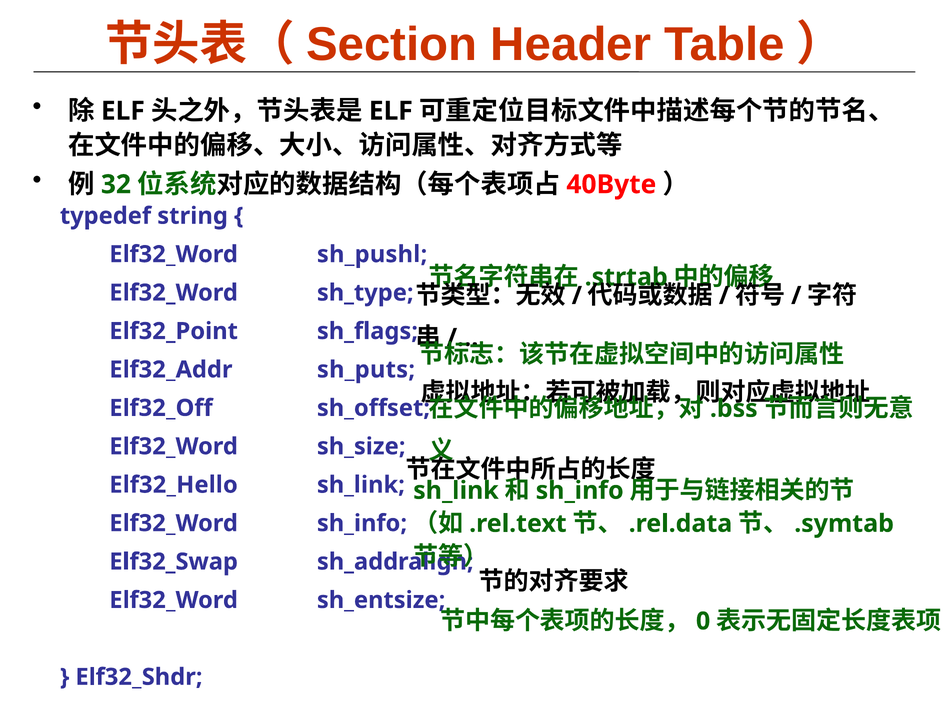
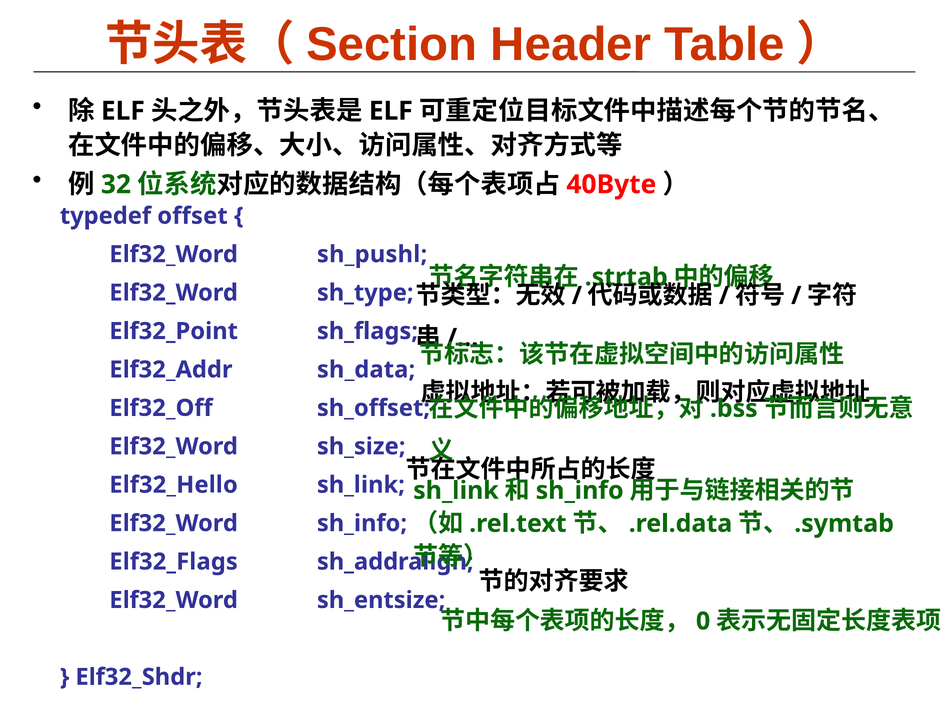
string: string -> offset
sh_puts: sh_puts -> sh_data
Elf32_Swap: Elf32_Swap -> Elf32_Flags
